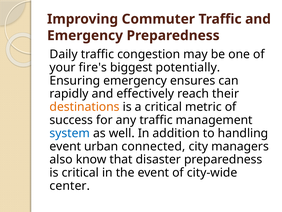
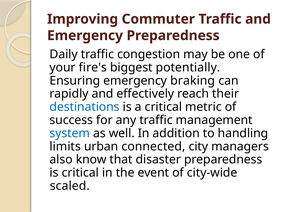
ensures: ensures -> braking
destinations colour: orange -> blue
event at (65, 146): event -> limits
center: center -> scaled
